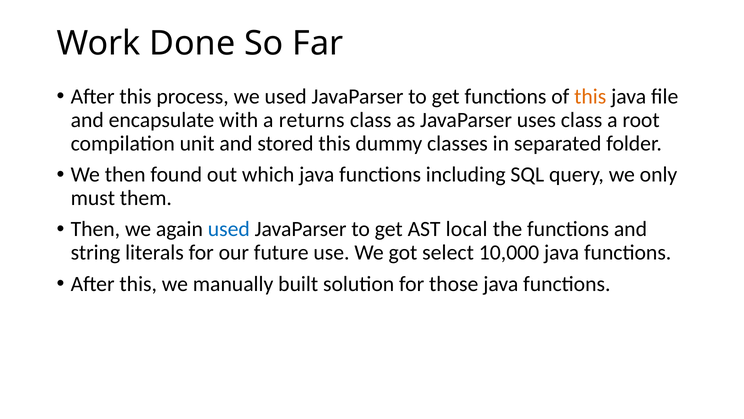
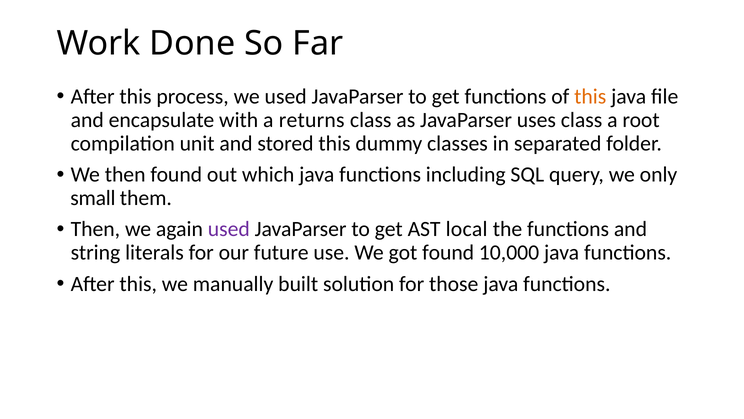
must: must -> small
used at (229, 229) colour: blue -> purple
got select: select -> found
